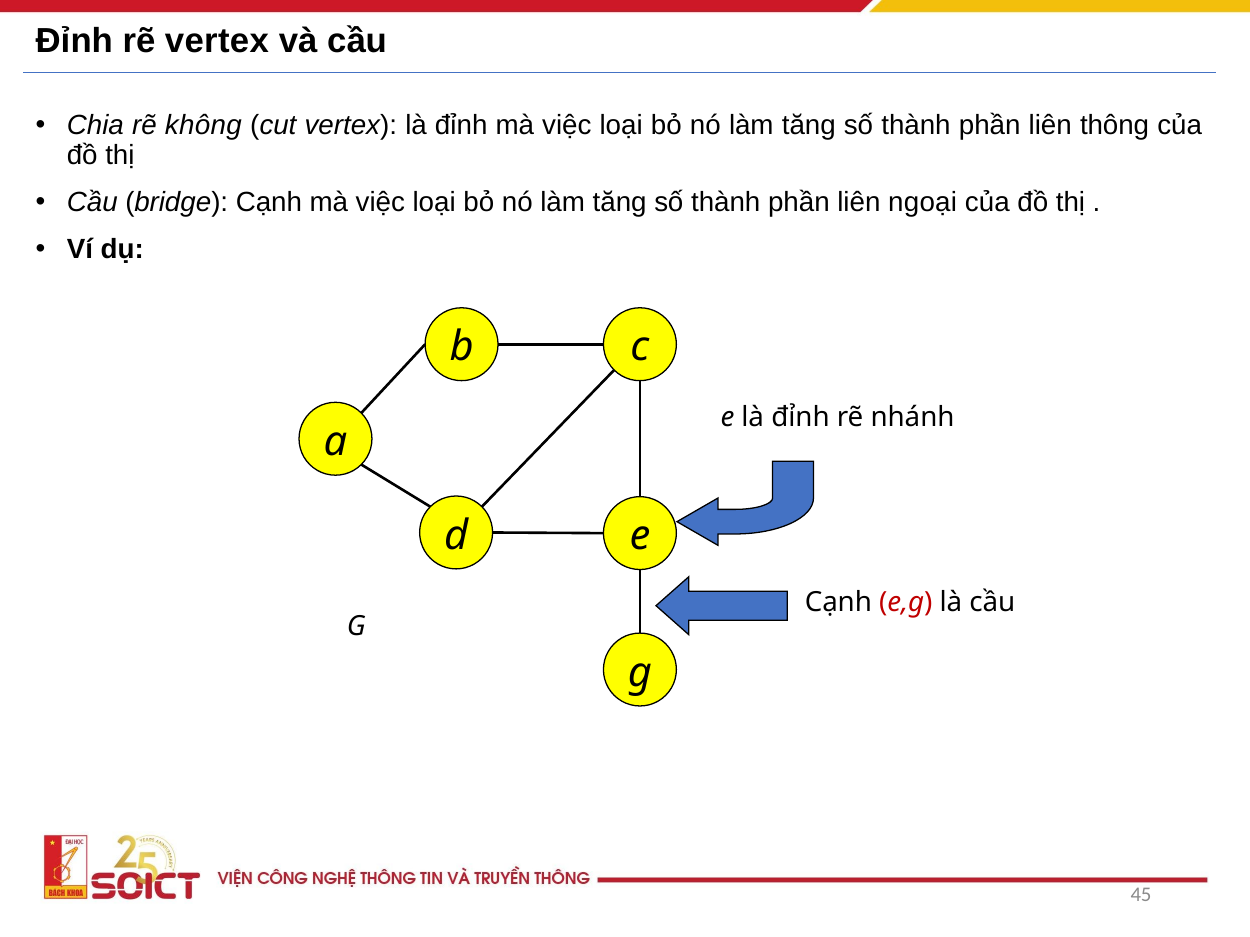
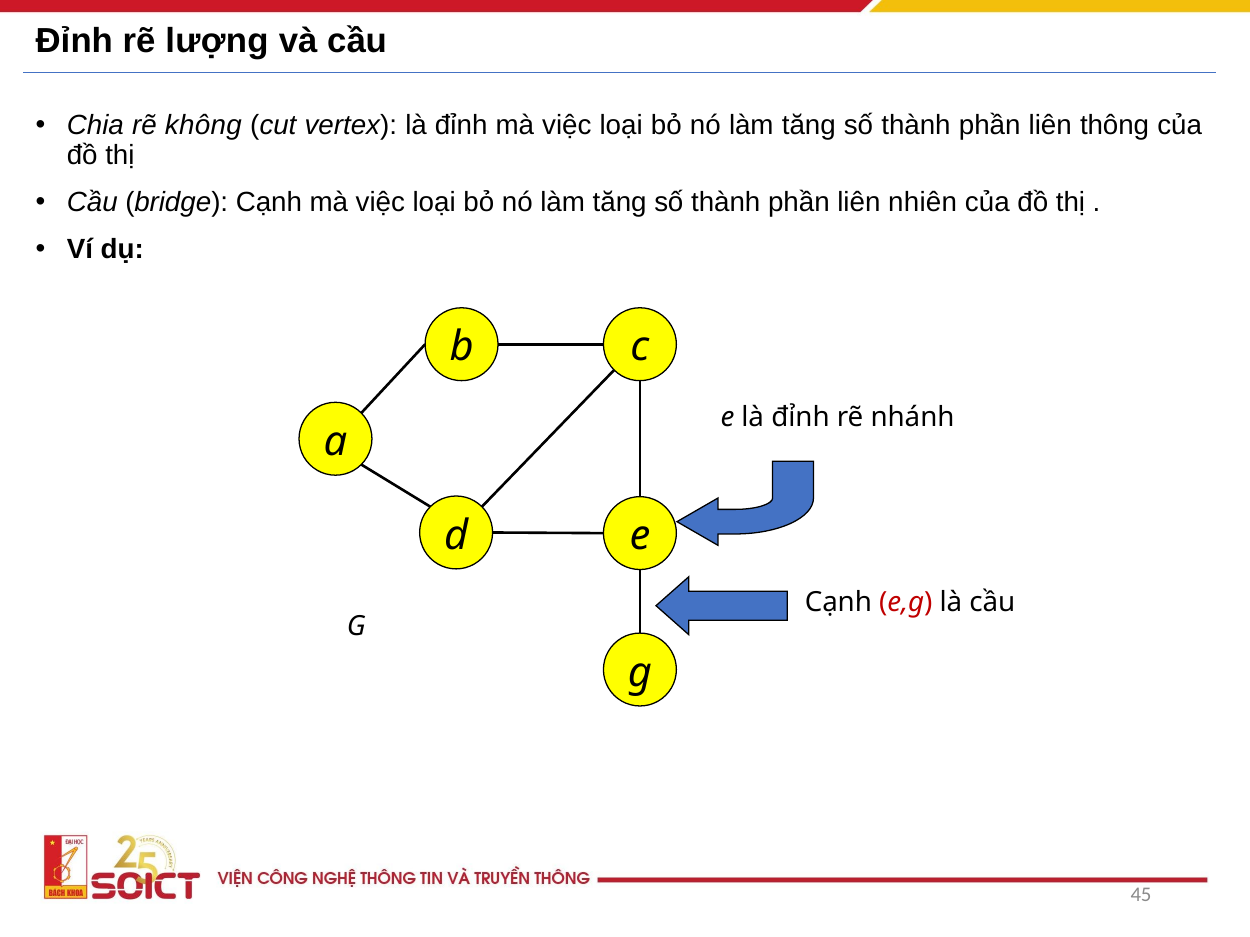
rẽ vertex: vertex -> lượng
ngoại: ngoại -> nhiên
